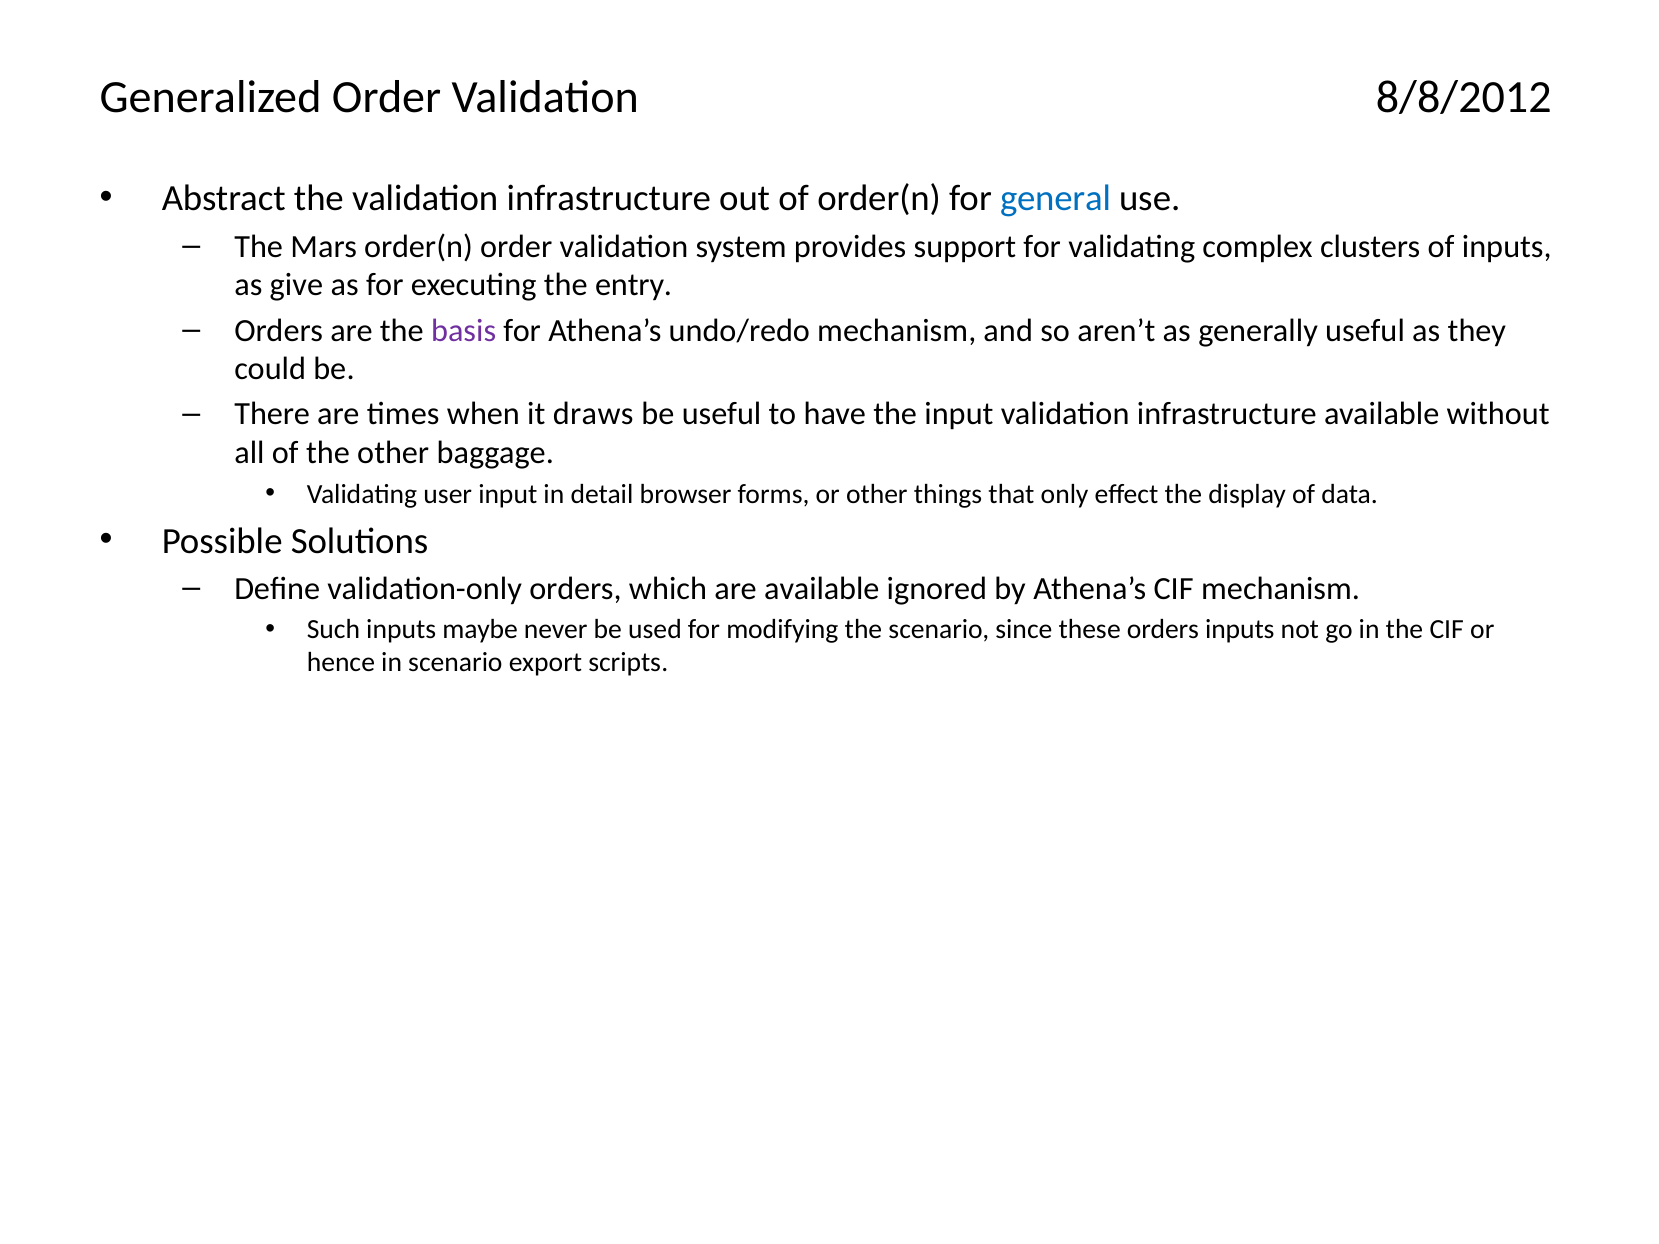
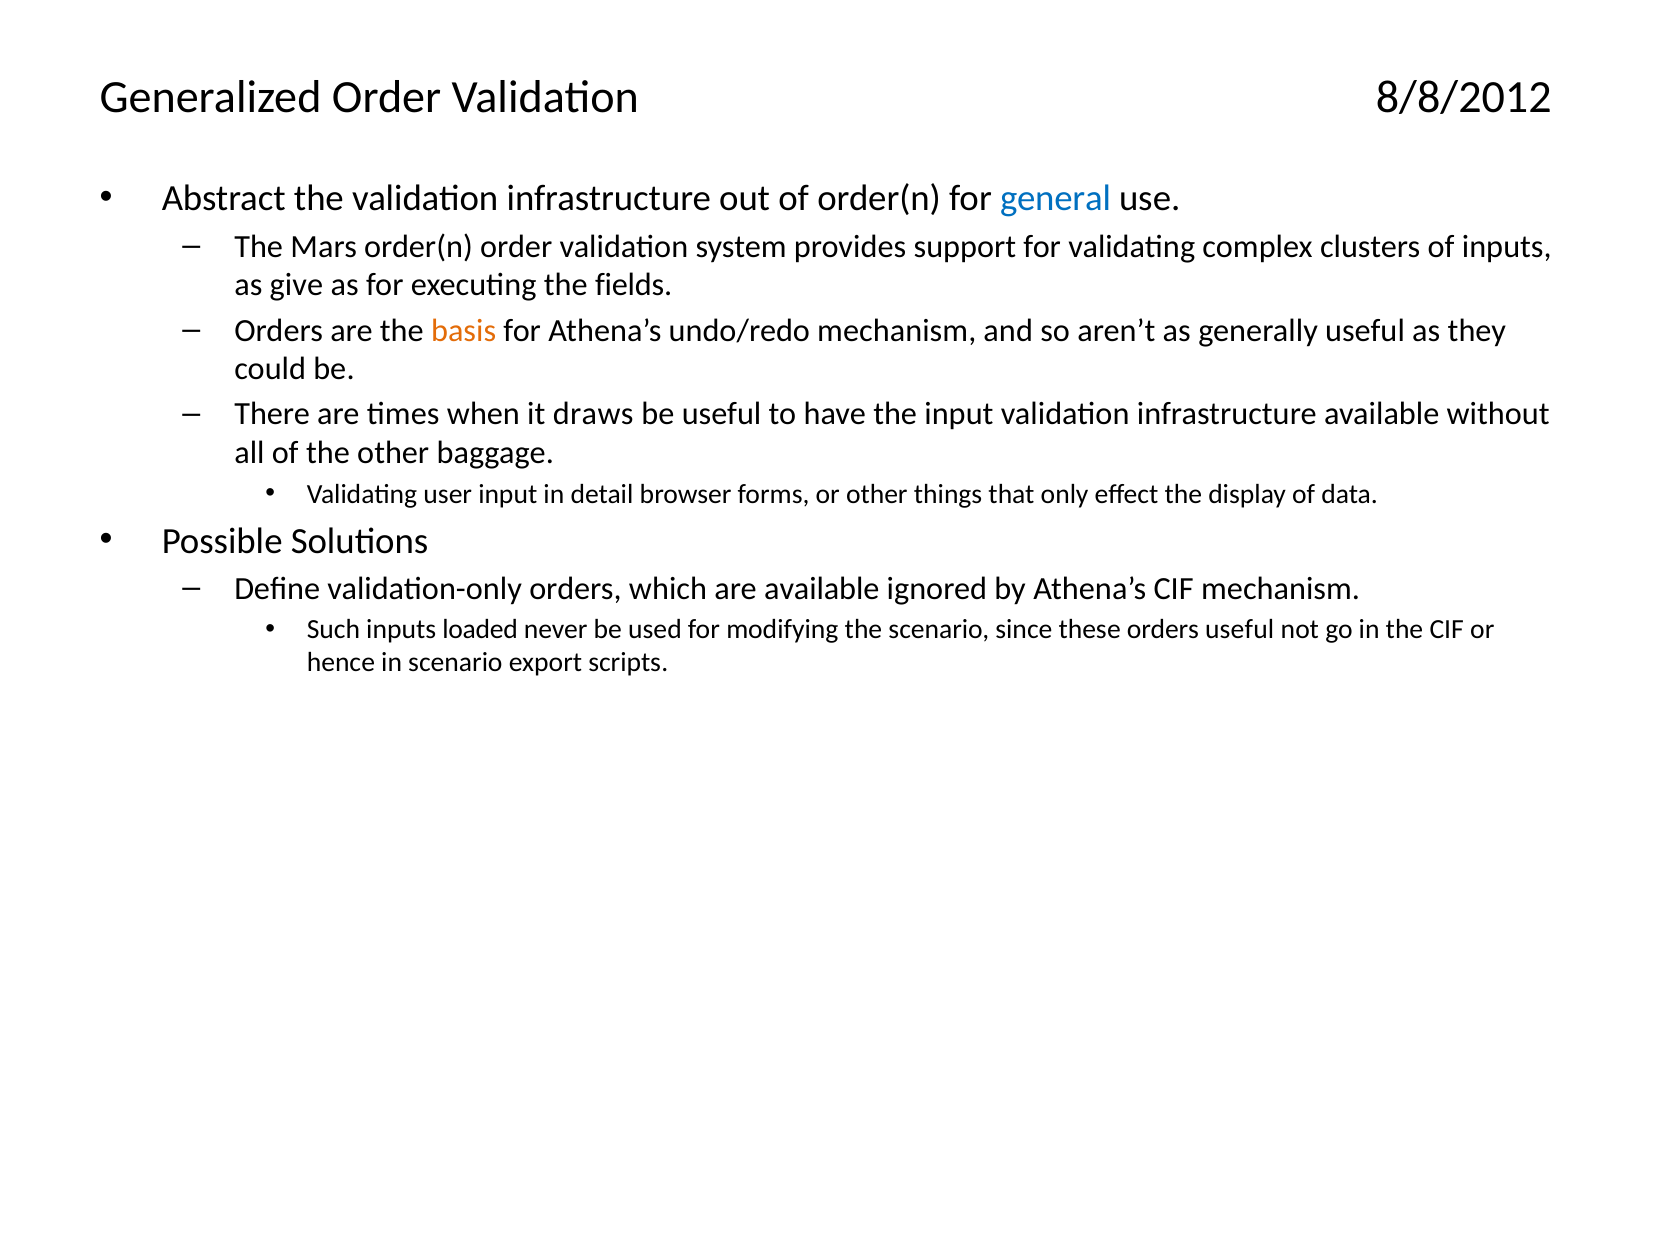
entry: entry -> fields
basis colour: purple -> orange
maybe: maybe -> loaded
orders inputs: inputs -> useful
